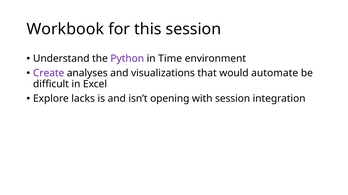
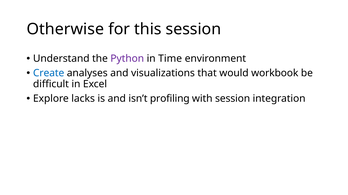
Workbook: Workbook -> Otherwise
Create colour: purple -> blue
automate: automate -> workbook
opening: opening -> profiling
